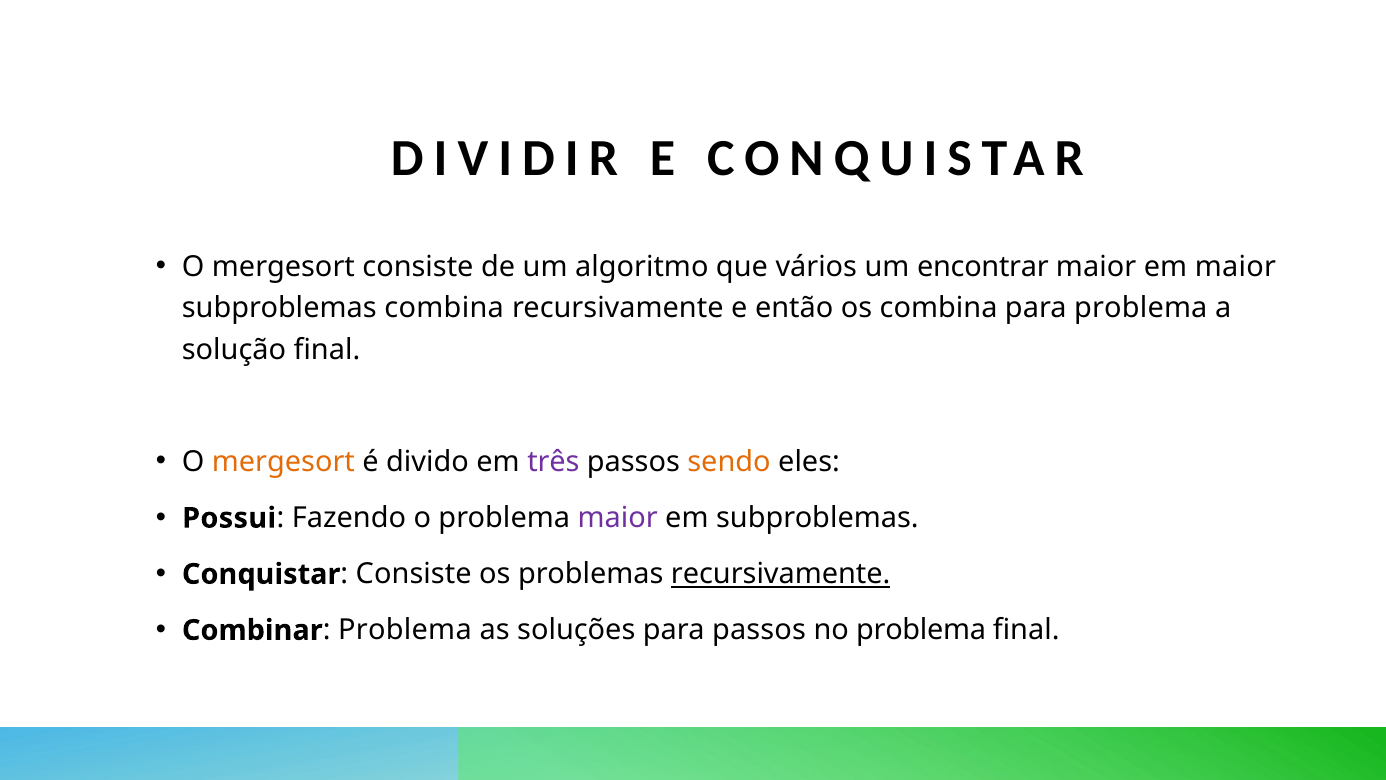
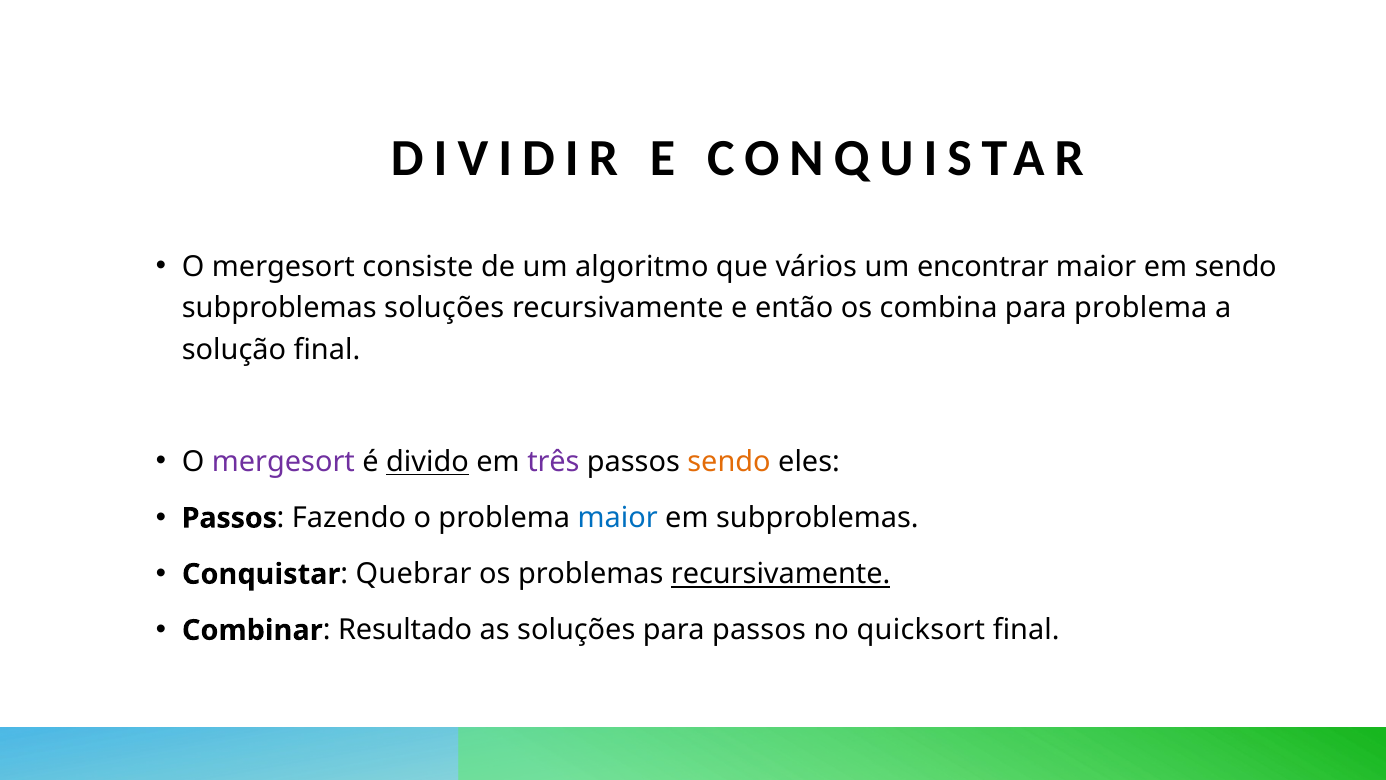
em maior: maior -> sendo
subproblemas combina: combina -> soluções
mergesort at (283, 462) colour: orange -> purple
divido underline: none -> present
Possui at (229, 518): Possui -> Passos
maior at (618, 518) colour: purple -> blue
Consiste at (414, 574): Consiste -> Quebrar
Problema at (405, 630): Problema -> Resultado
no problema: problema -> quicksort
